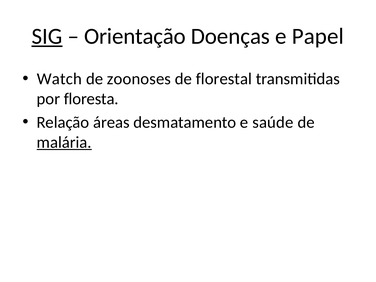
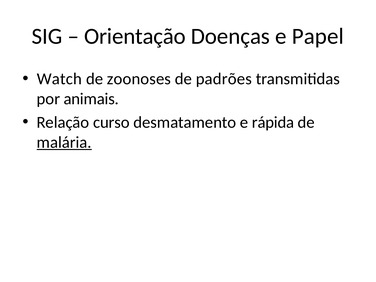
SIG underline: present -> none
florestal: florestal -> padrões
floresta: floresta -> animais
áreas: áreas -> curso
saúde: saúde -> rápida
